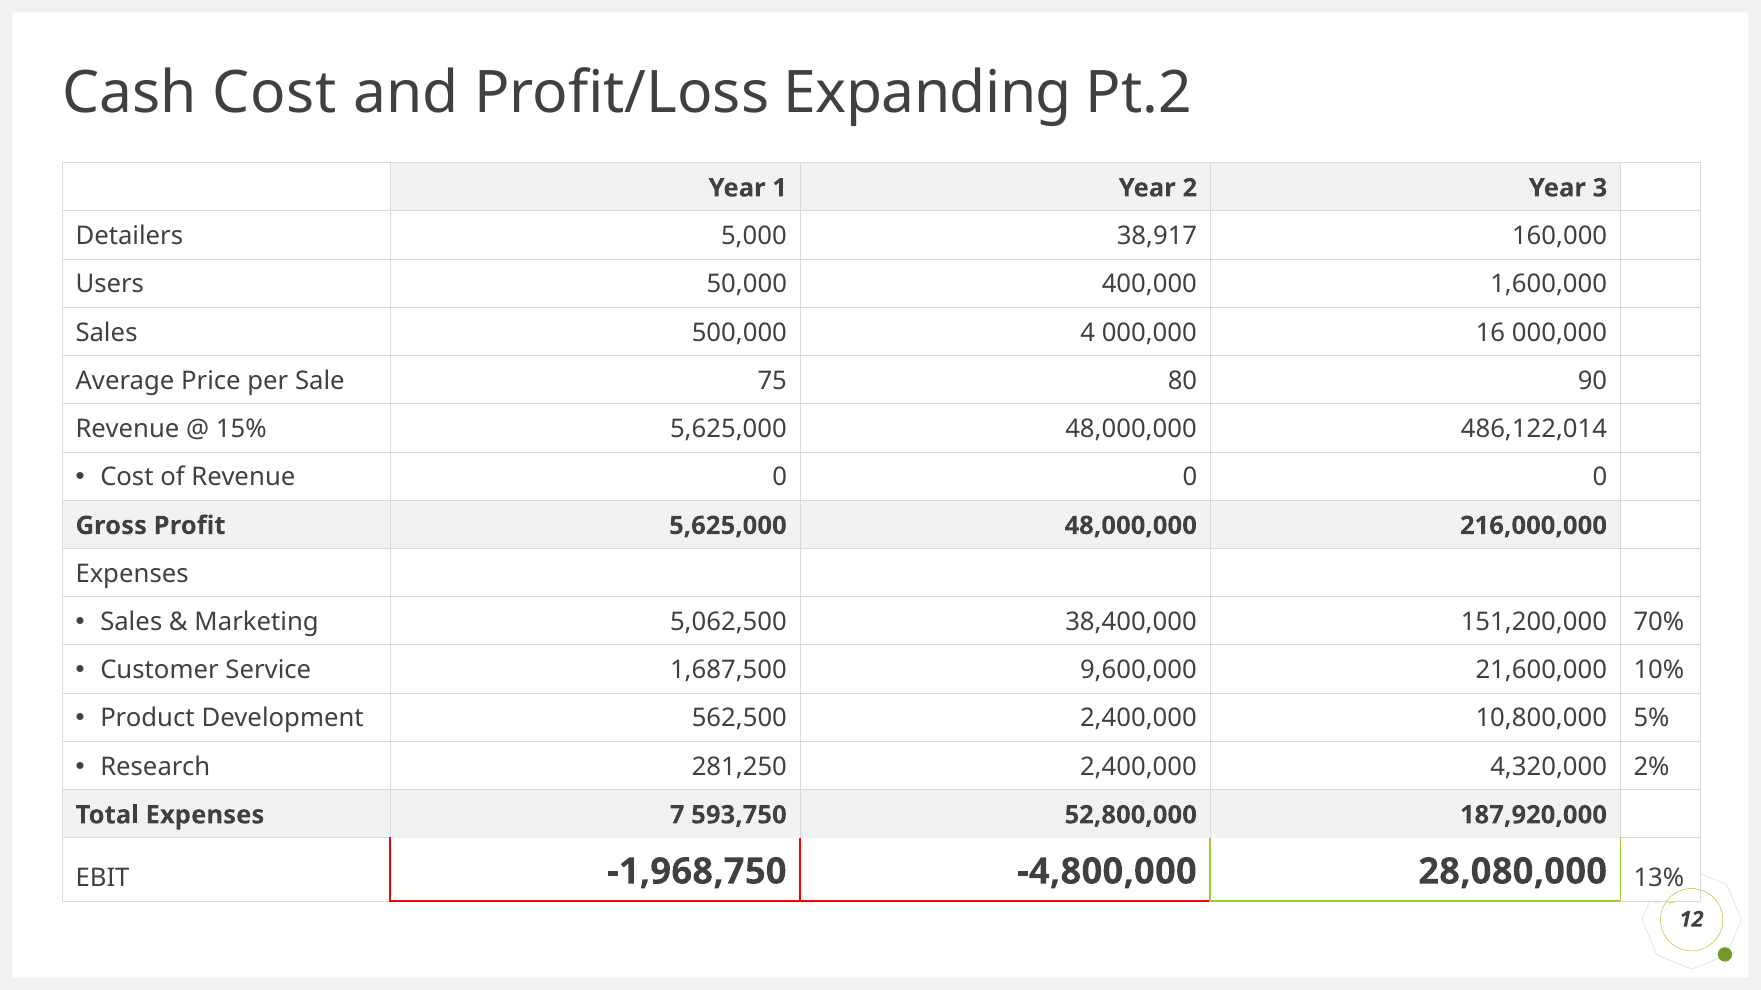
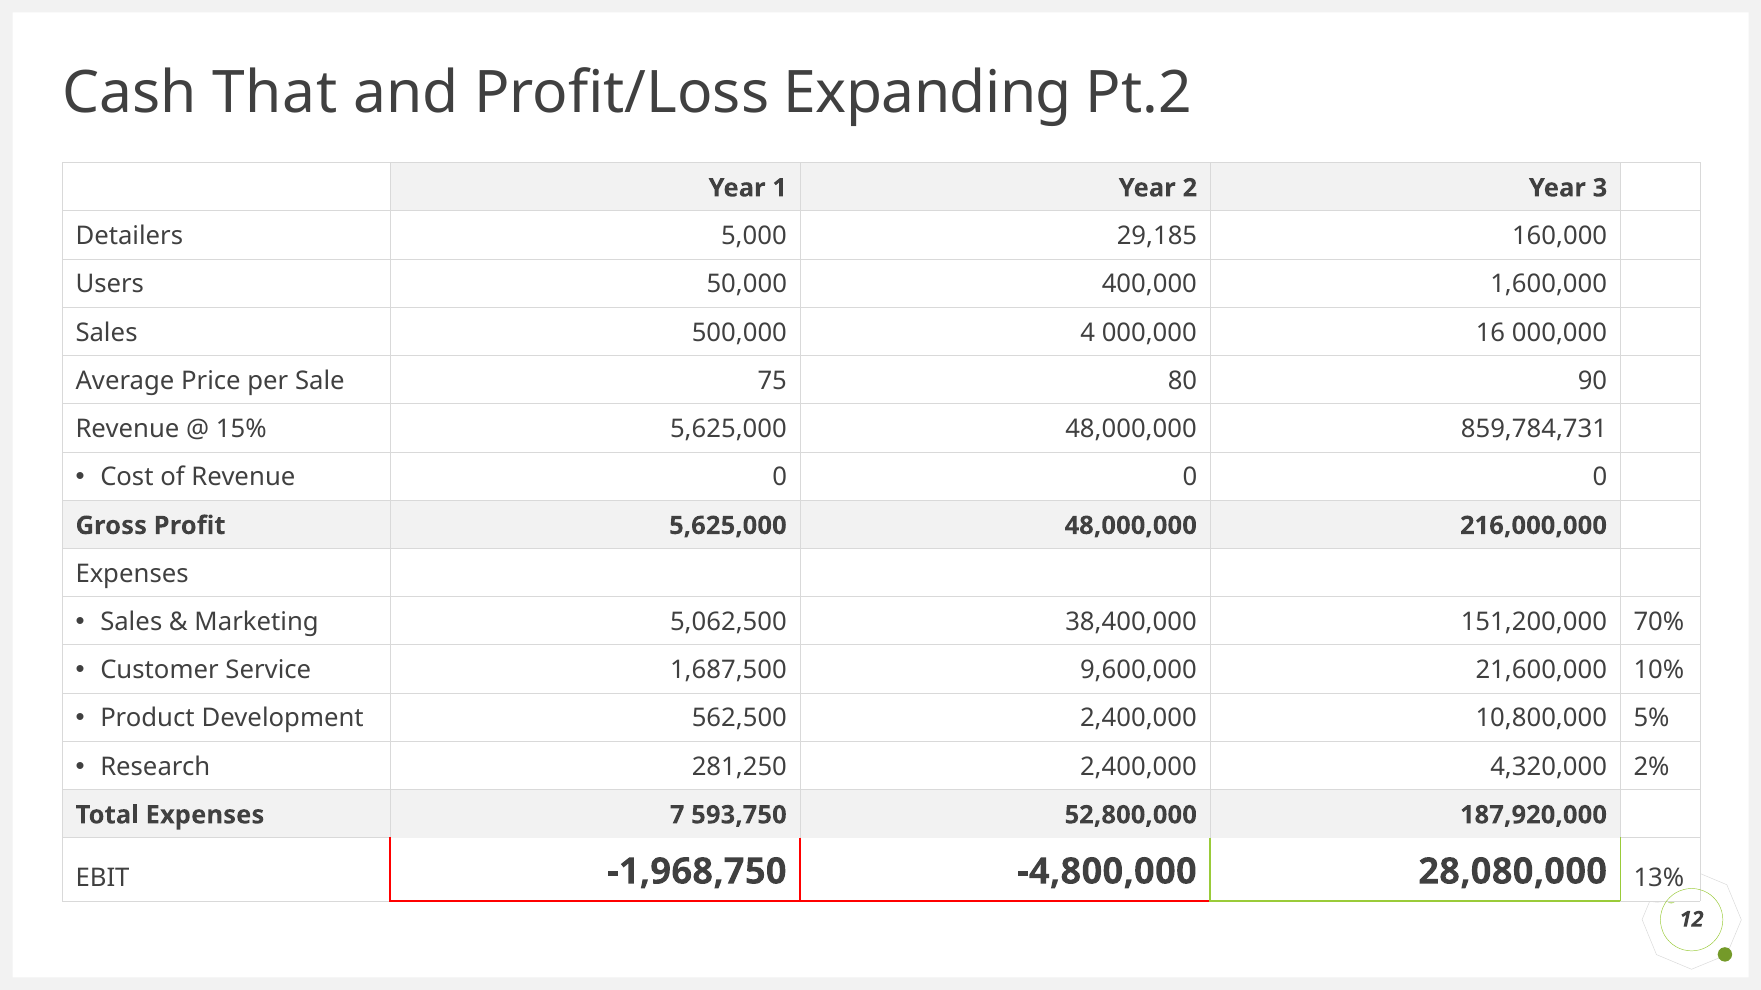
Cash Cost: Cost -> That
38,917: 38,917 -> 29,185
486,122,014: 486,122,014 -> 859,784,731
